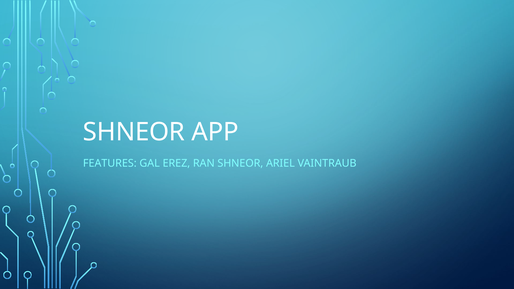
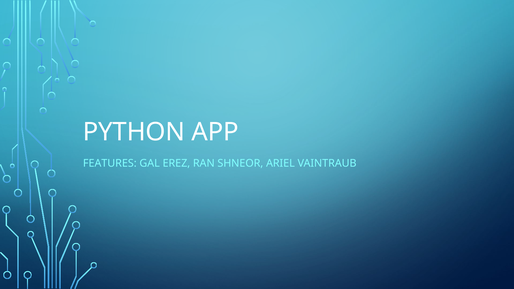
SHNEOR at (134, 132): SHNEOR -> PYTHON
